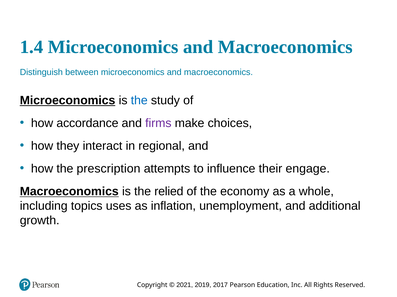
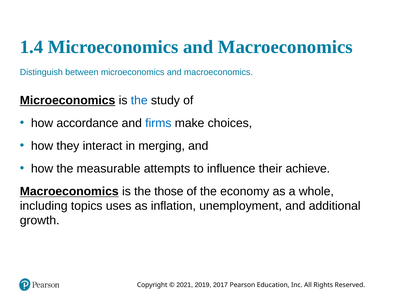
firms colour: purple -> blue
regional: regional -> merging
prescription: prescription -> measurable
engage: engage -> achieve
relied: relied -> those
